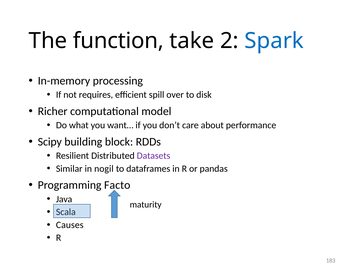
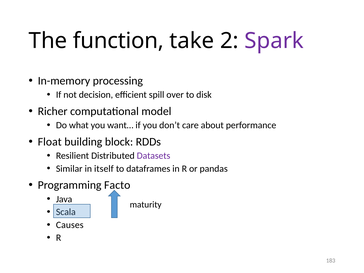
Spark colour: blue -> purple
requires: requires -> decision
Scipy: Scipy -> Float
nogil: nogil -> itself
